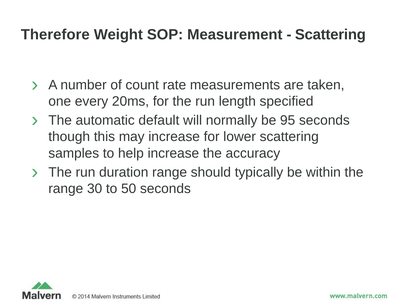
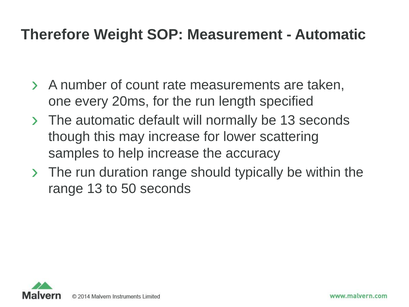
Scattering at (330, 35): Scattering -> Automatic
be 95: 95 -> 13
range 30: 30 -> 13
